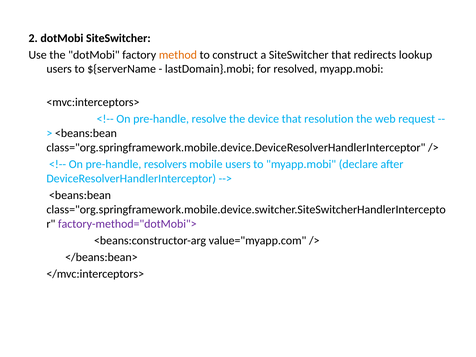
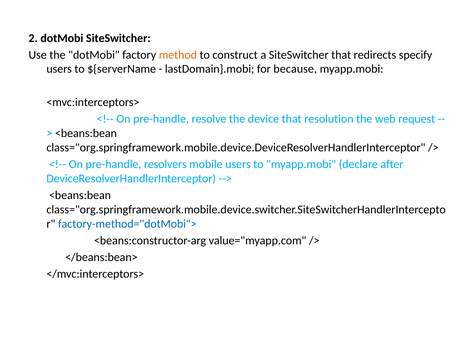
lookup: lookup -> specify
resolved: resolved -> because
factory-method="dotMobi"> colour: purple -> blue
